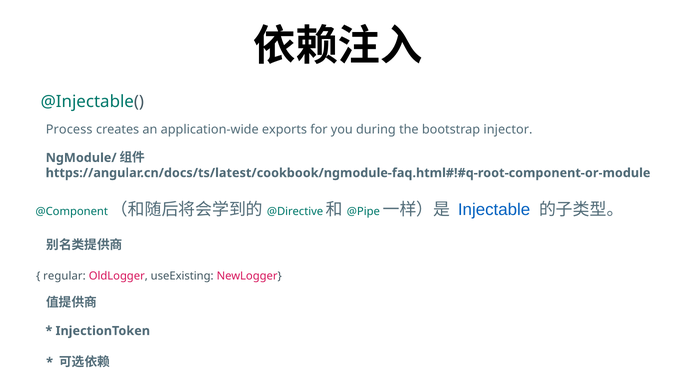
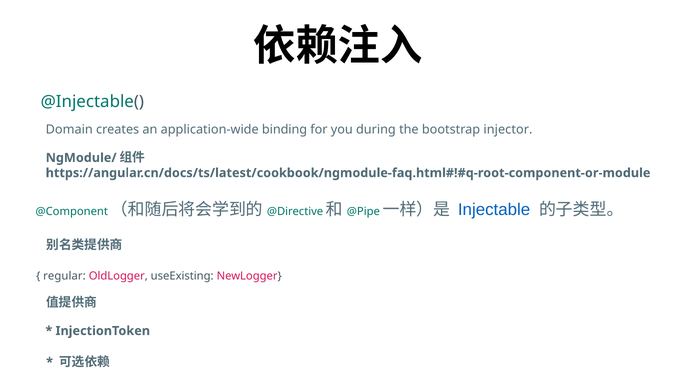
Process: Process -> Domain
exports: exports -> binding
